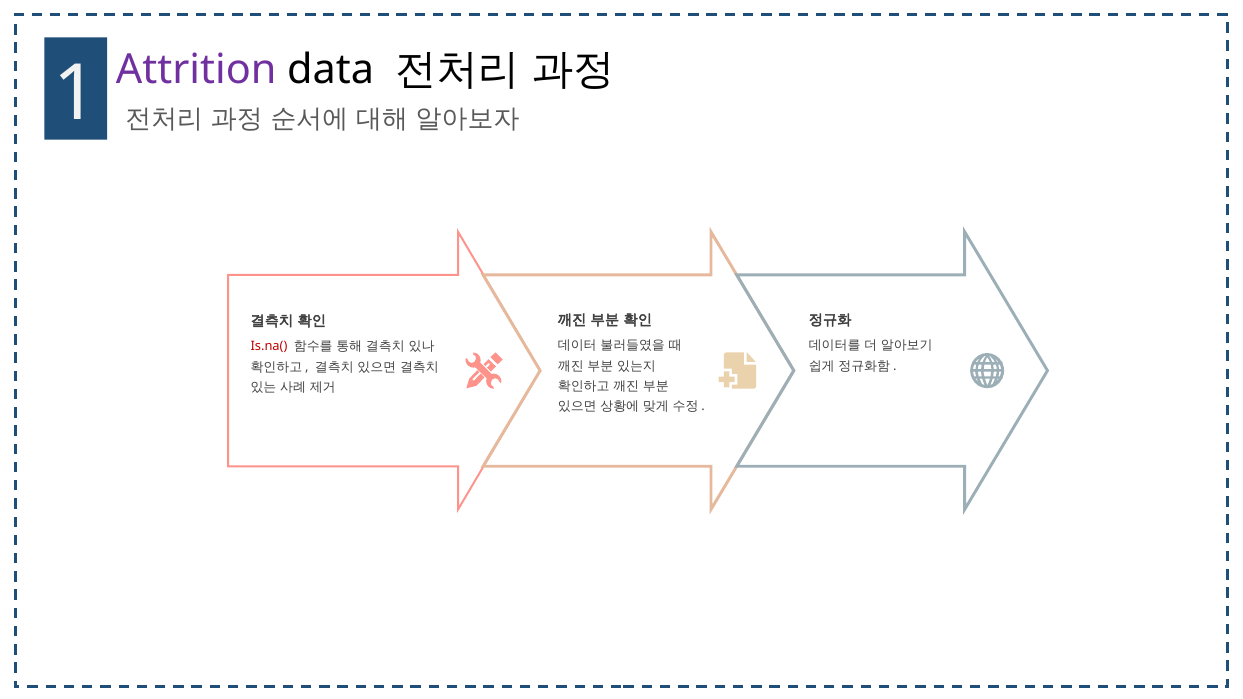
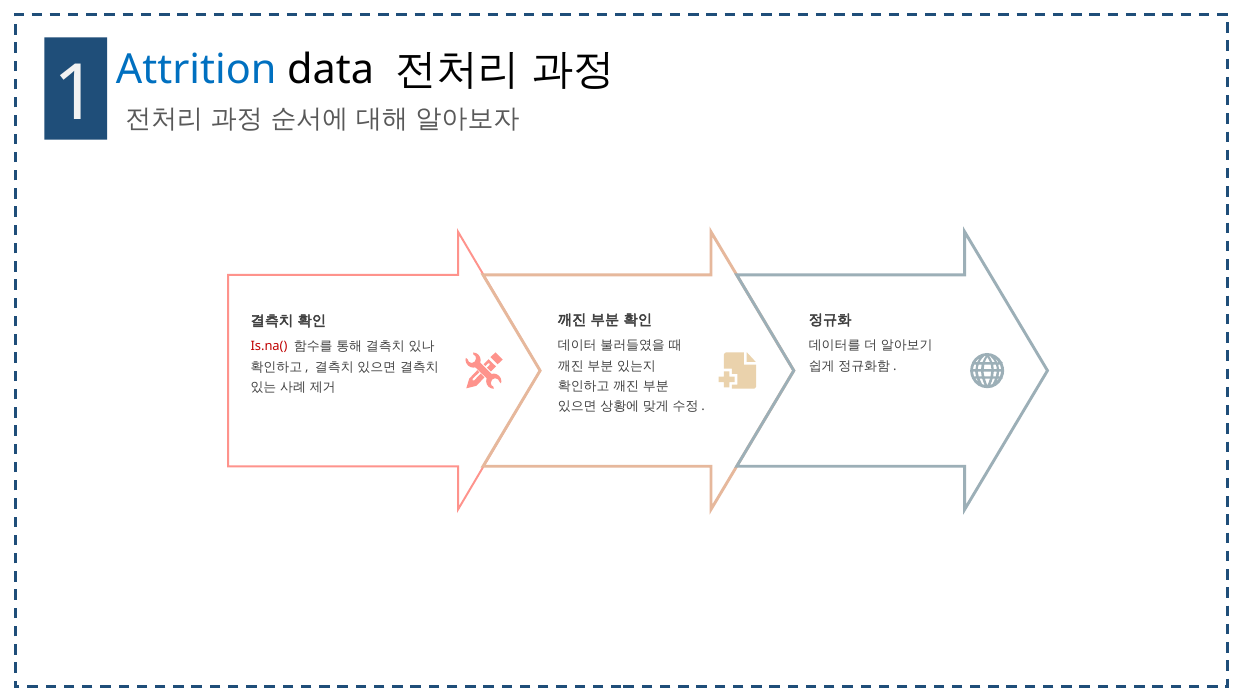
Attrition colour: purple -> blue
